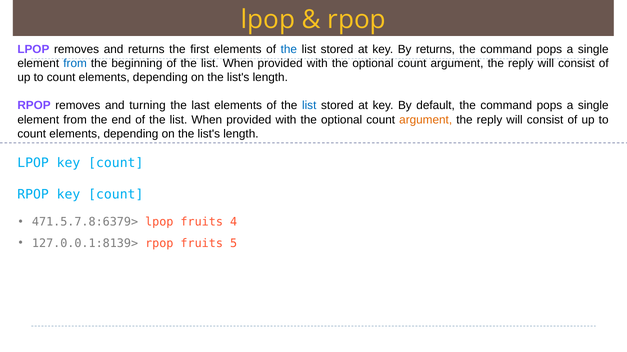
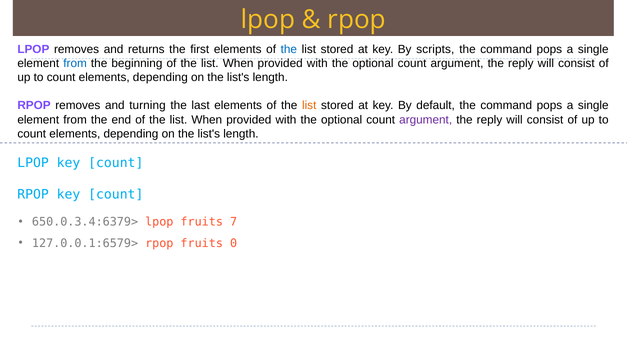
By returns: returns -> scripts
list at (309, 106) colour: blue -> orange
argument at (426, 120) colour: orange -> purple
471.5.7.8:6379>: 471.5.7.8:6379> -> 650.0.3.4:6379>
4: 4 -> 7
127.0.0.1:8139>: 127.0.0.1:8139> -> 127.0.0.1:6579>
5: 5 -> 0
